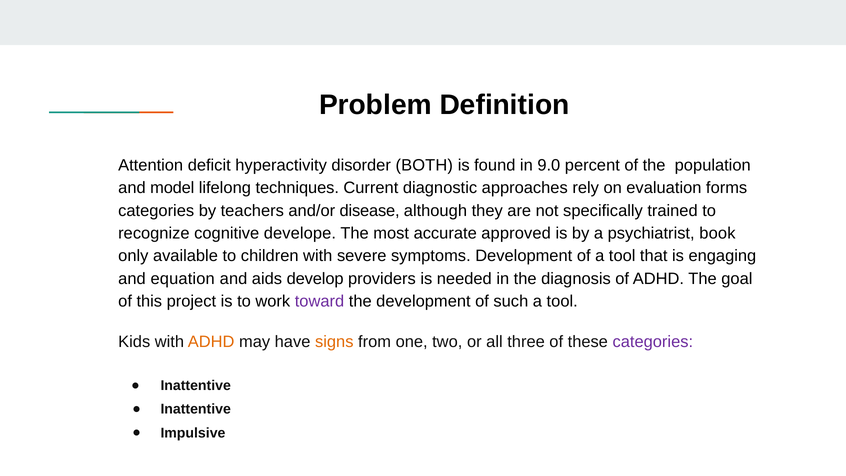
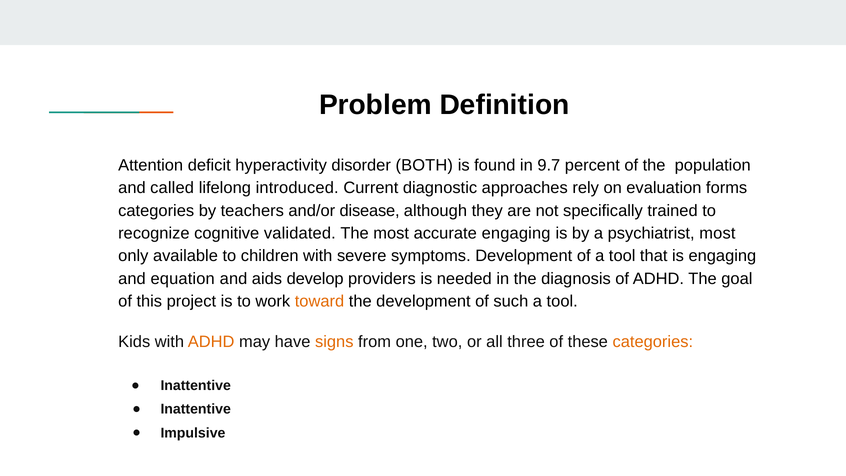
9.0: 9.0 -> 9.7
model: model -> called
techniques: techniques -> introduced
develope: develope -> validated
accurate approved: approved -> engaging
psychiatrist book: book -> most
toward colour: purple -> orange
categories at (653, 342) colour: purple -> orange
